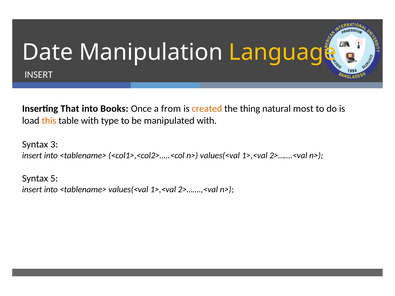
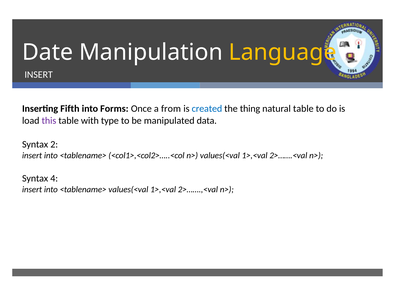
That: That -> Fifth
Books: Books -> Forms
created colour: orange -> blue
natural most: most -> table
this colour: orange -> purple
manipulated with: with -> data
3: 3 -> 2
5: 5 -> 4
